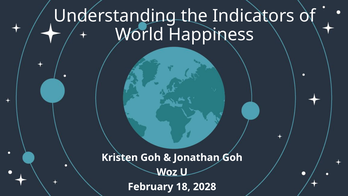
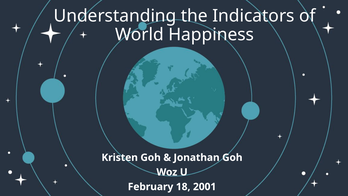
2028: 2028 -> 2001
